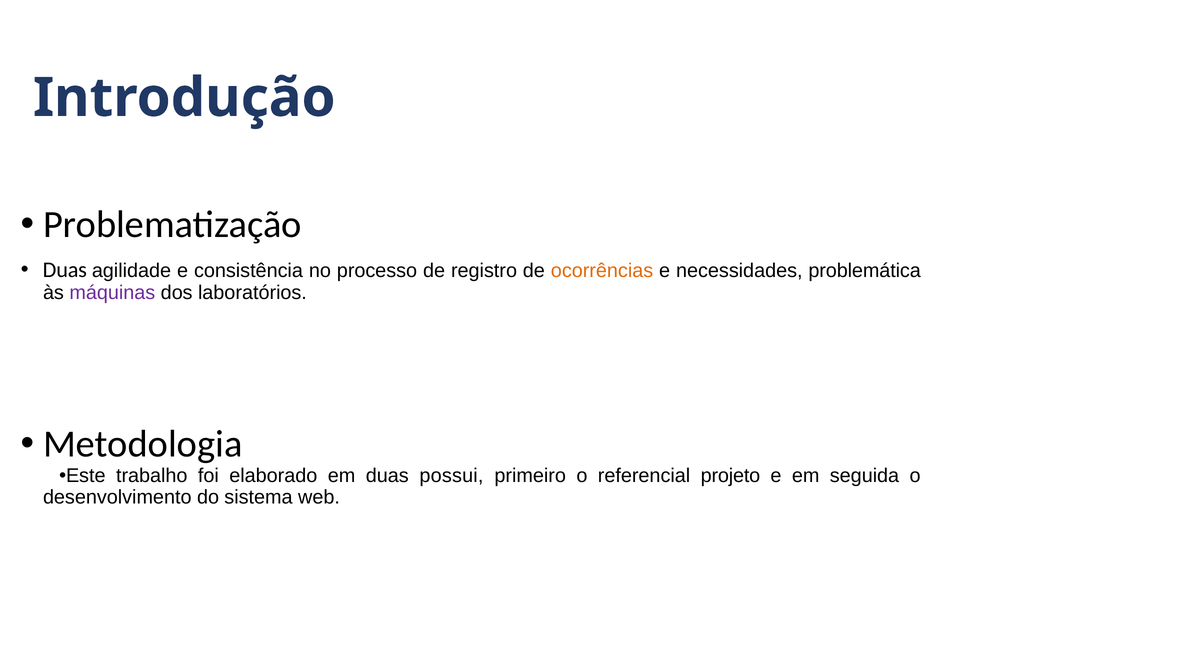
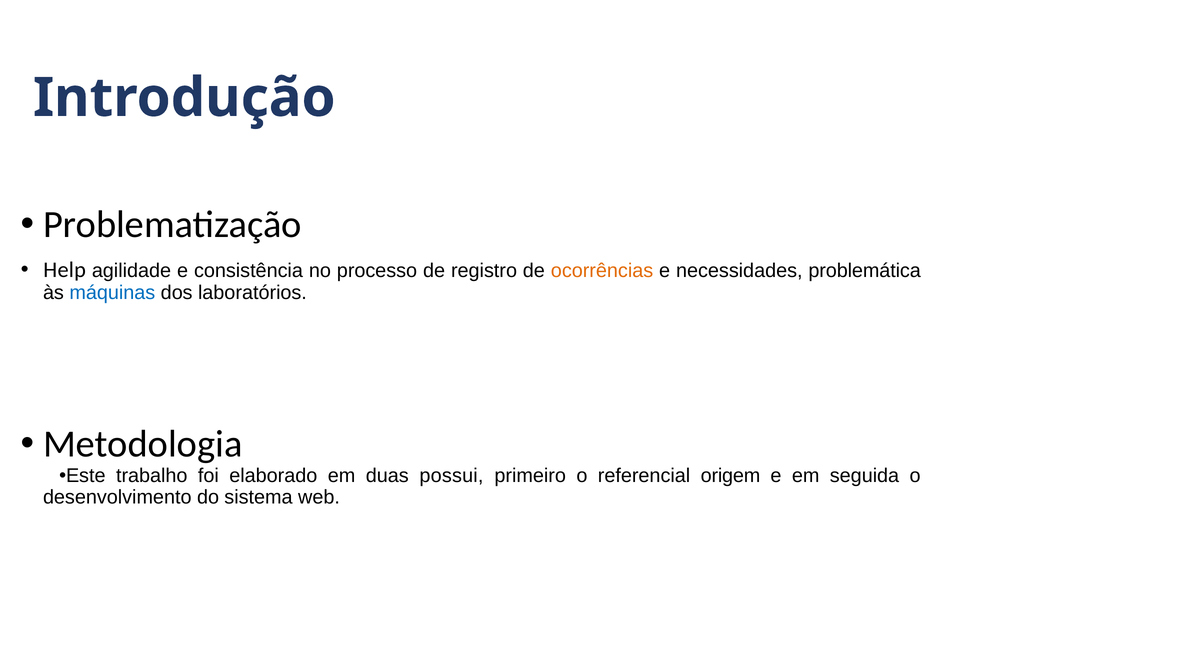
Duas at (65, 270): Duas -> Help
máquinas colour: purple -> blue
projeto: projeto -> origem
